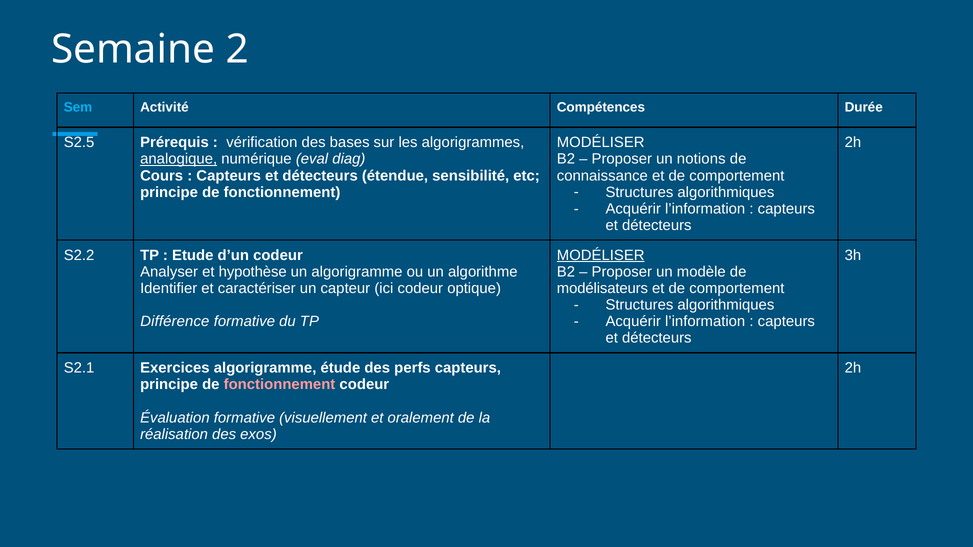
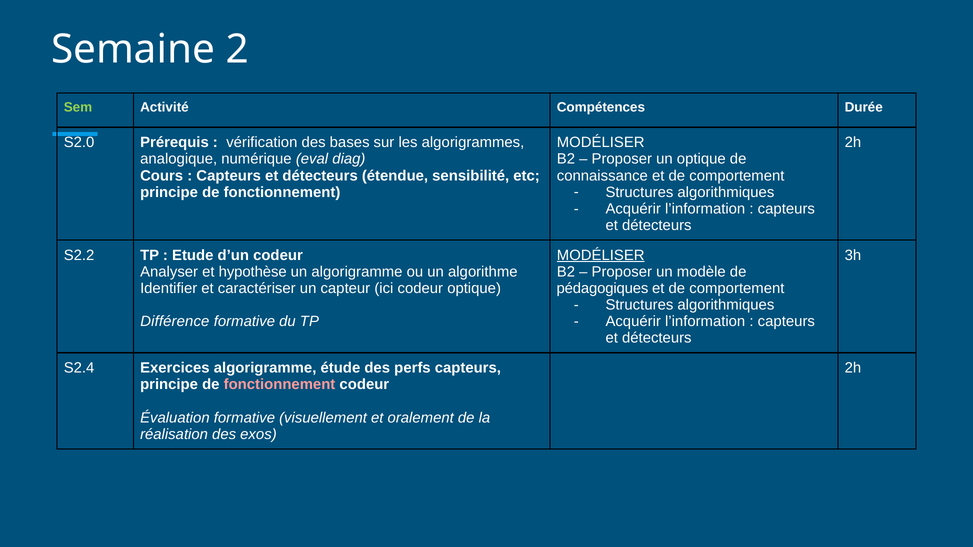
Sem colour: light blue -> light green
S2.5: S2.5 -> S2.0
analogique underline: present -> none
un notions: notions -> optique
modélisateurs: modélisateurs -> pédagogiques
S2.1: S2.1 -> S2.4
